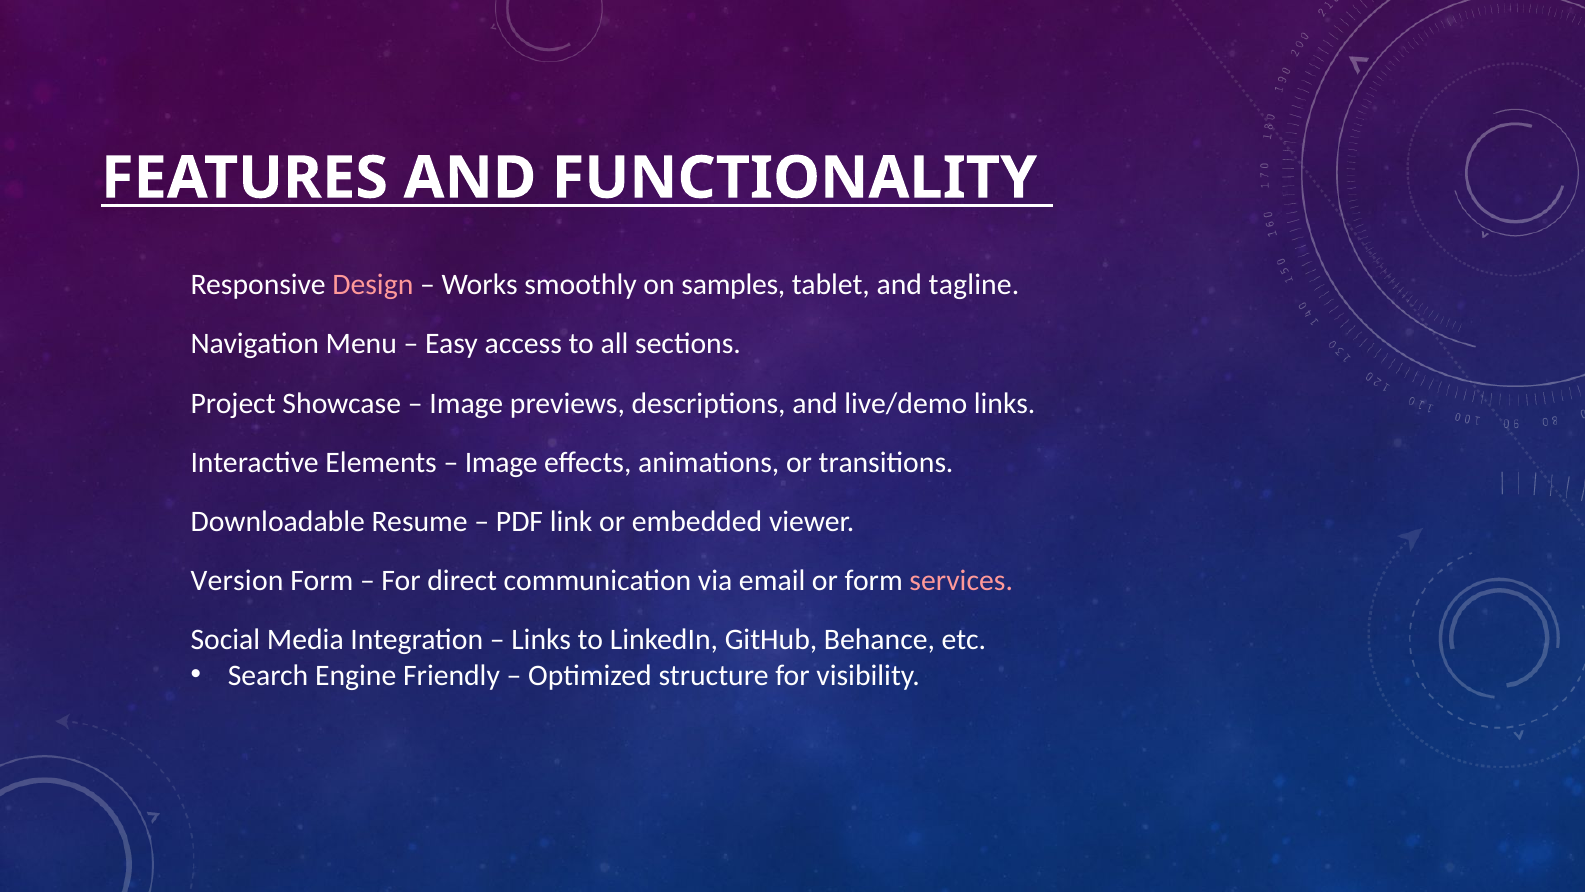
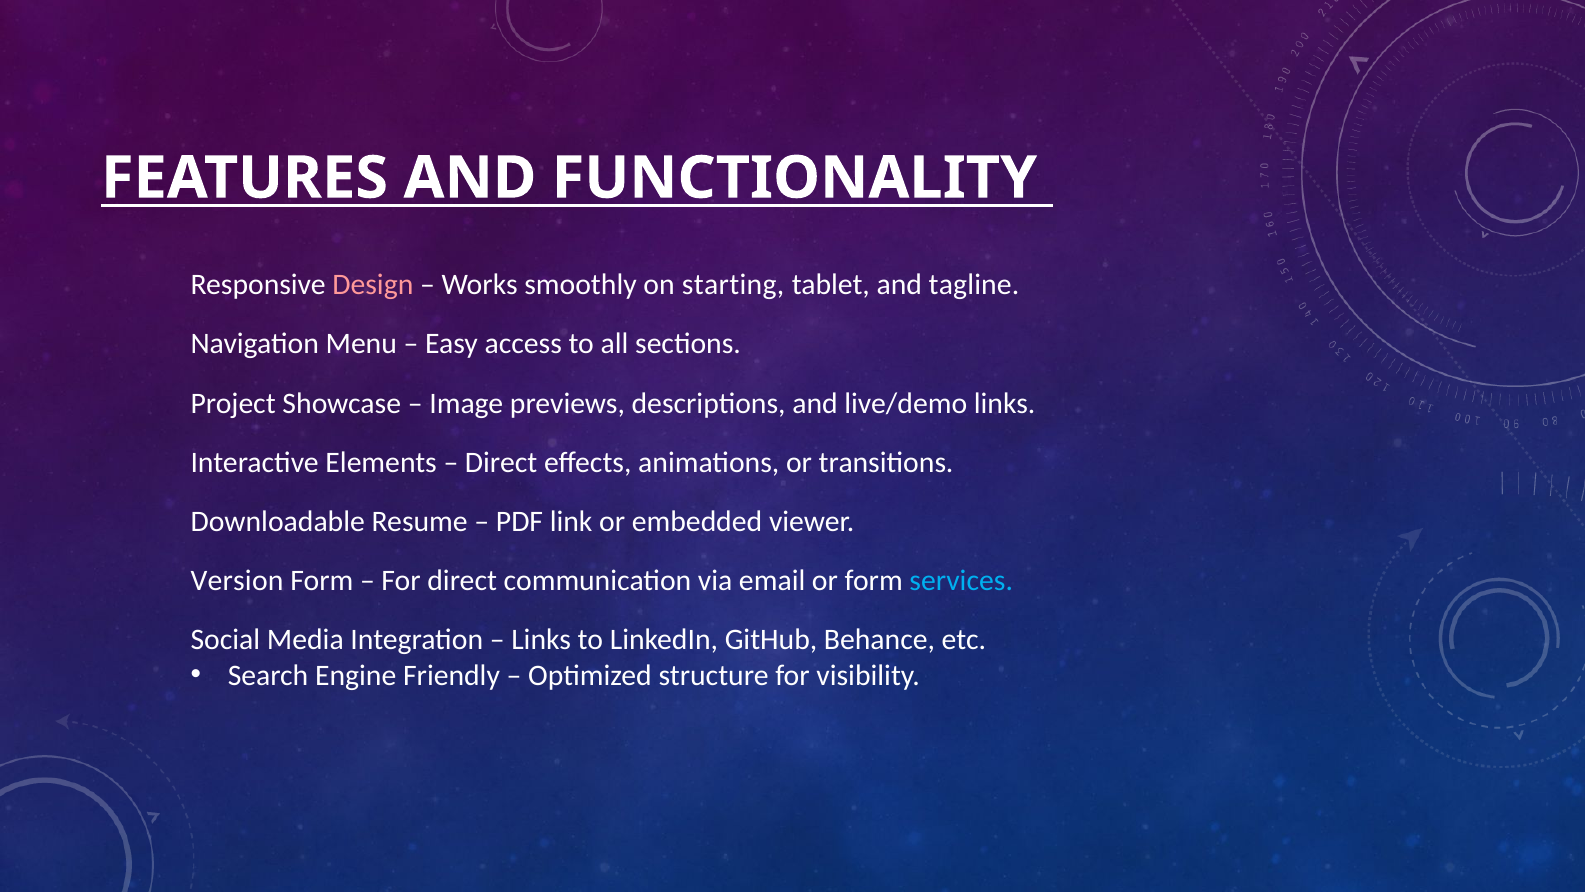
samples: samples -> starting
Image at (501, 462): Image -> Direct
services colour: pink -> light blue
